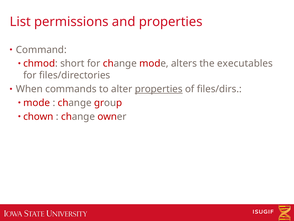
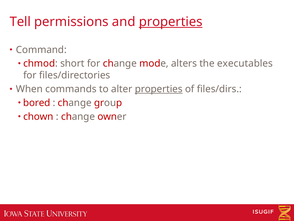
List: List -> Tell
properties at (171, 22) underline: none -> present
mode at (37, 103): mode -> bored
